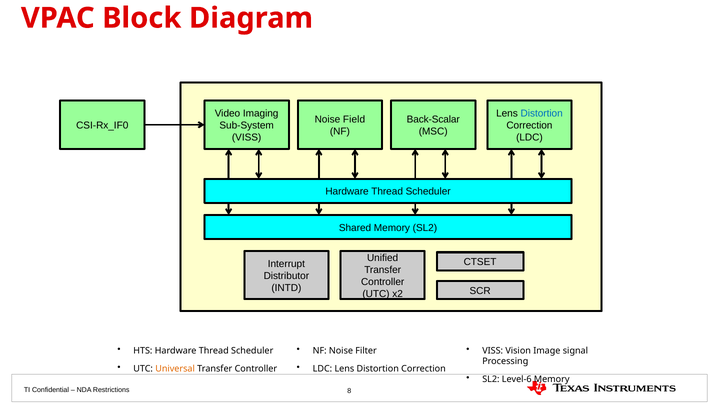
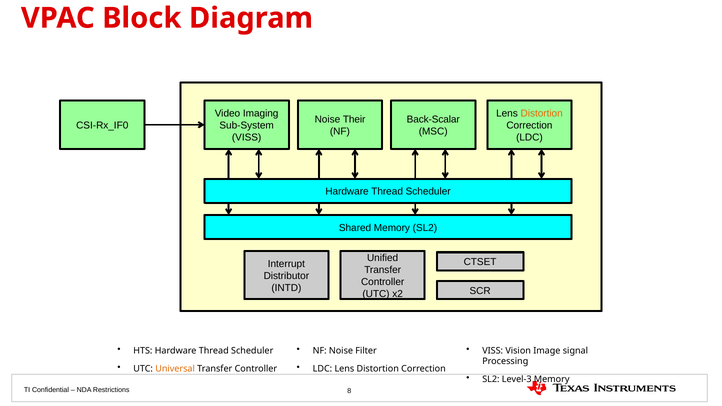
Distortion at (542, 113) colour: blue -> orange
Field: Field -> Their
Level-6: Level-6 -> Level-3
